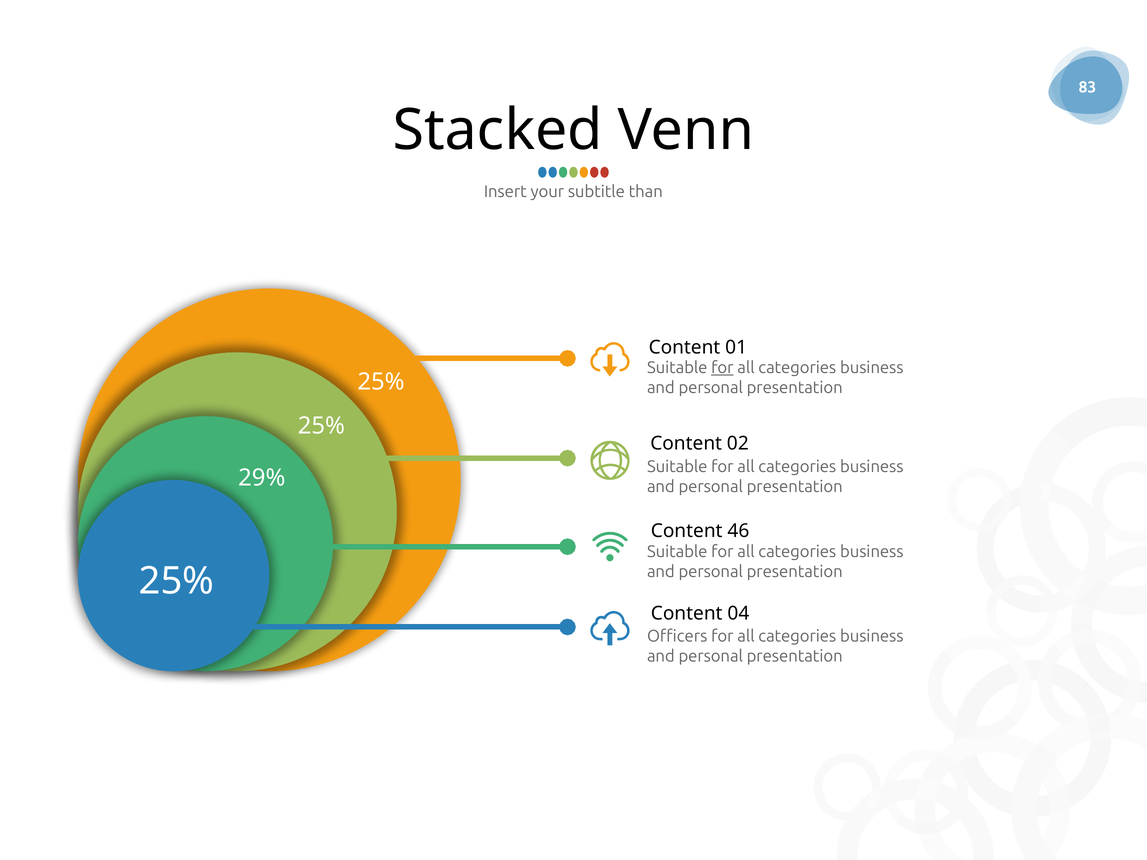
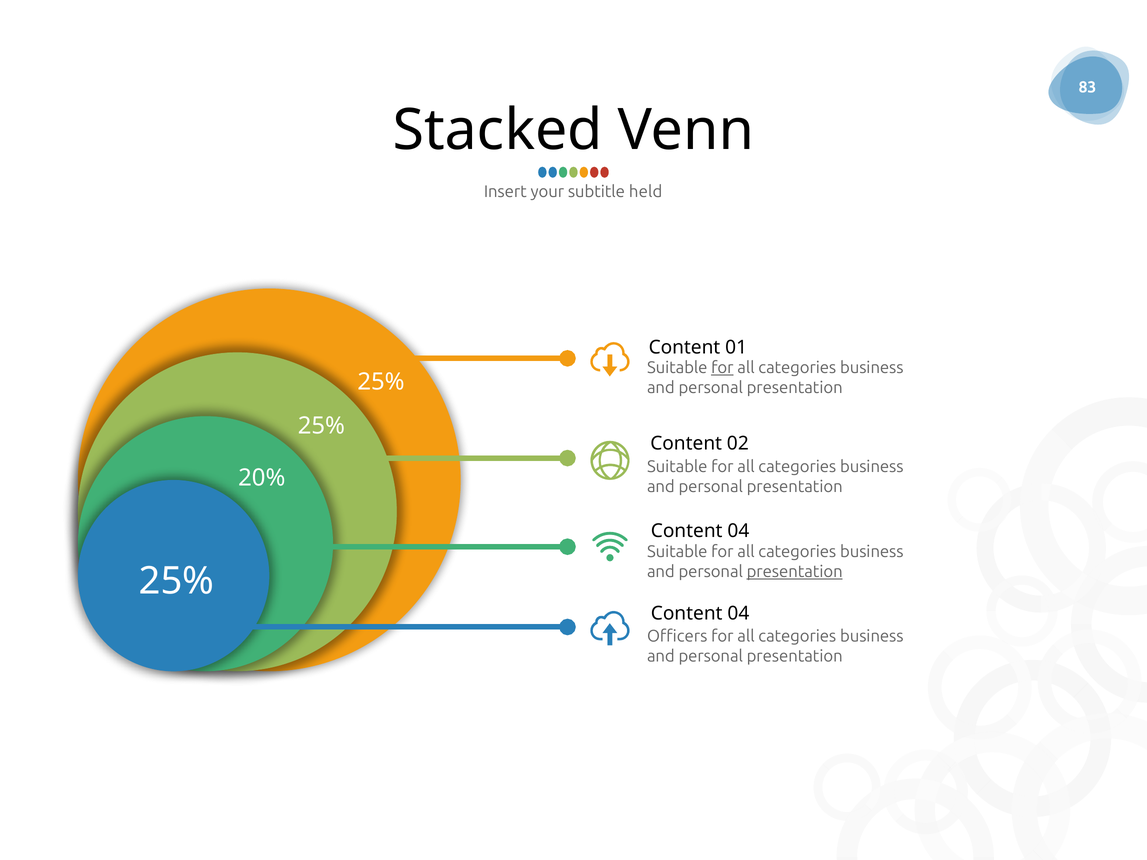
than: than -> held
29%: 29% -> 20%
46 at (738, 531): 46 -> 04
presentation at (795, 572) underline: none -> present
